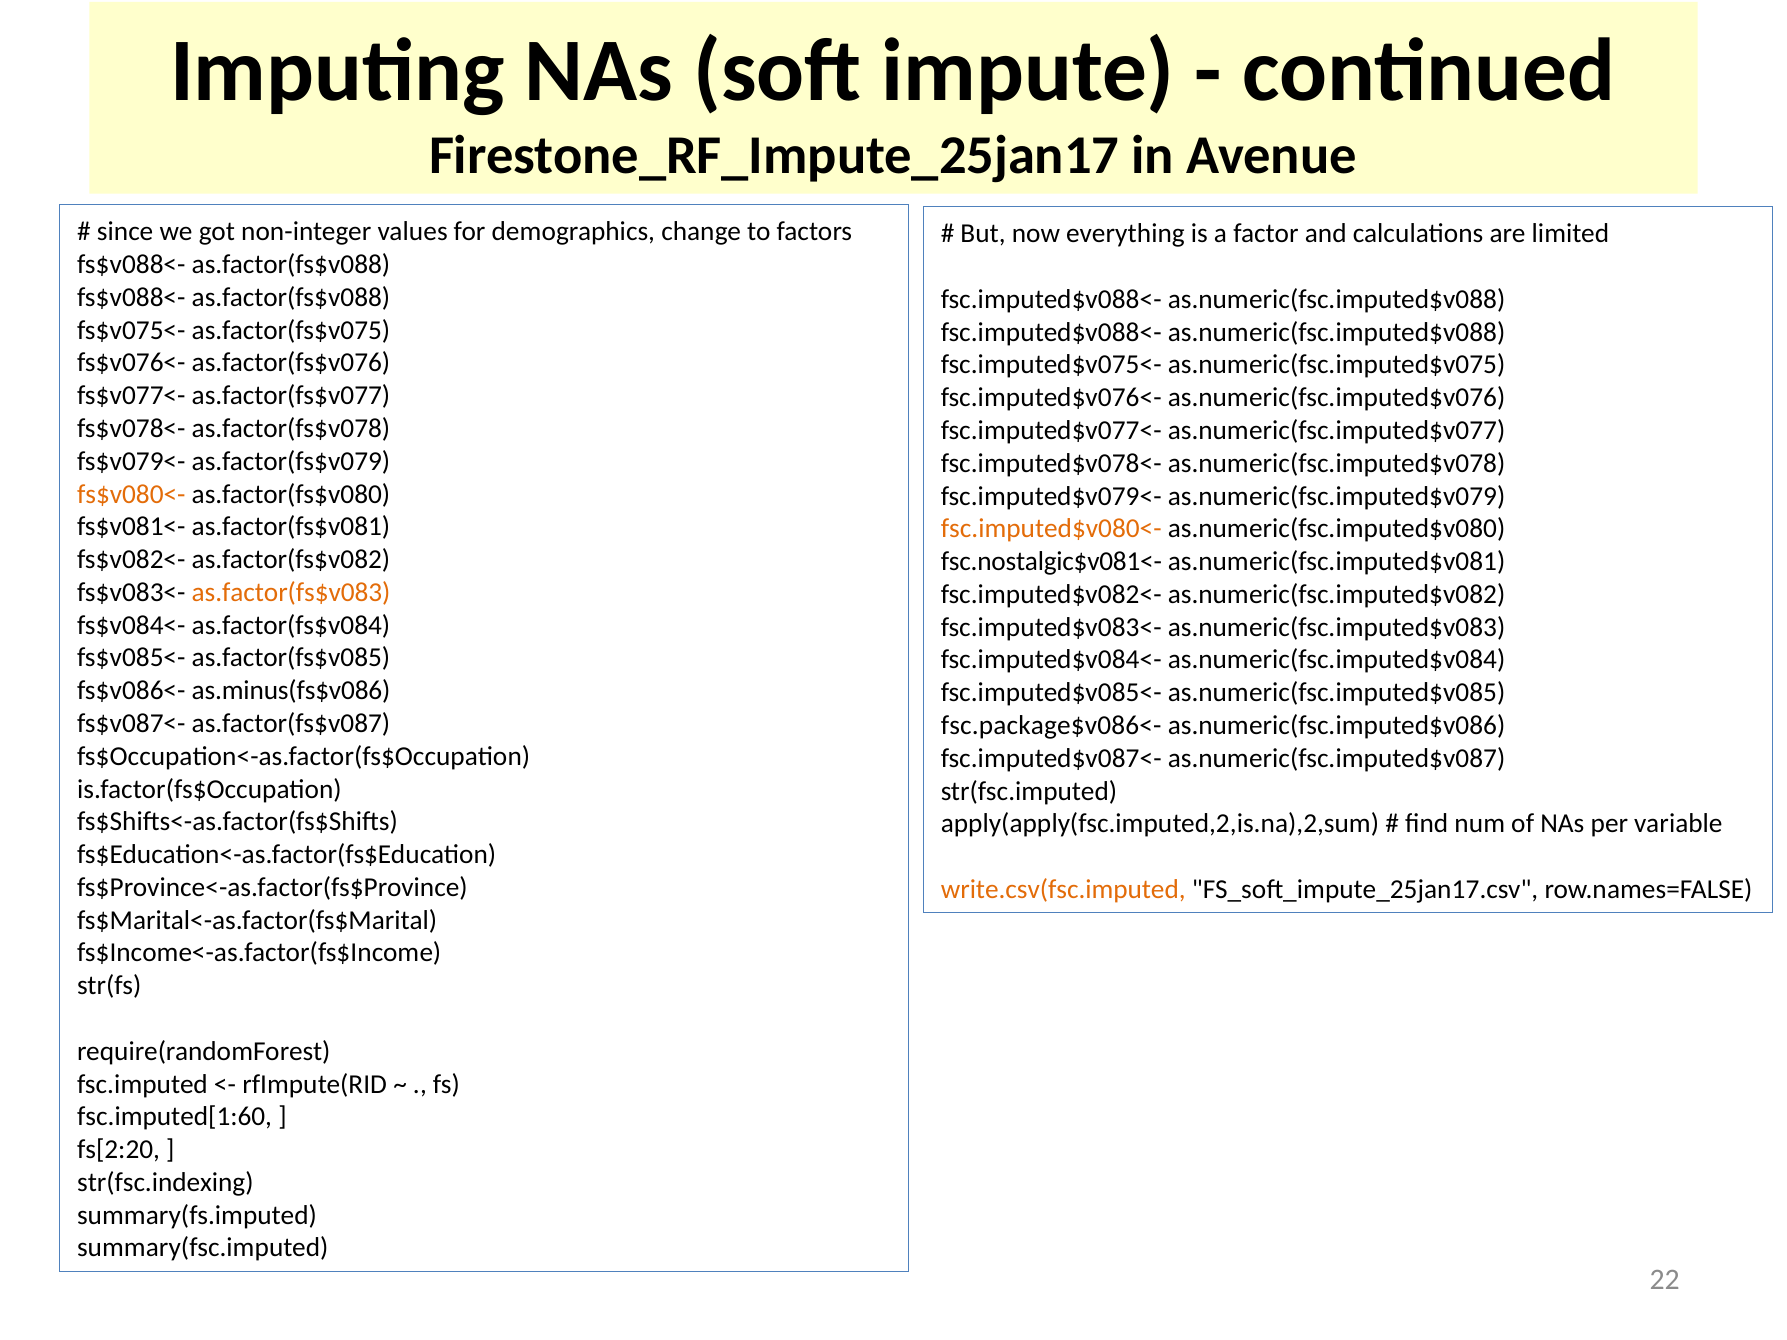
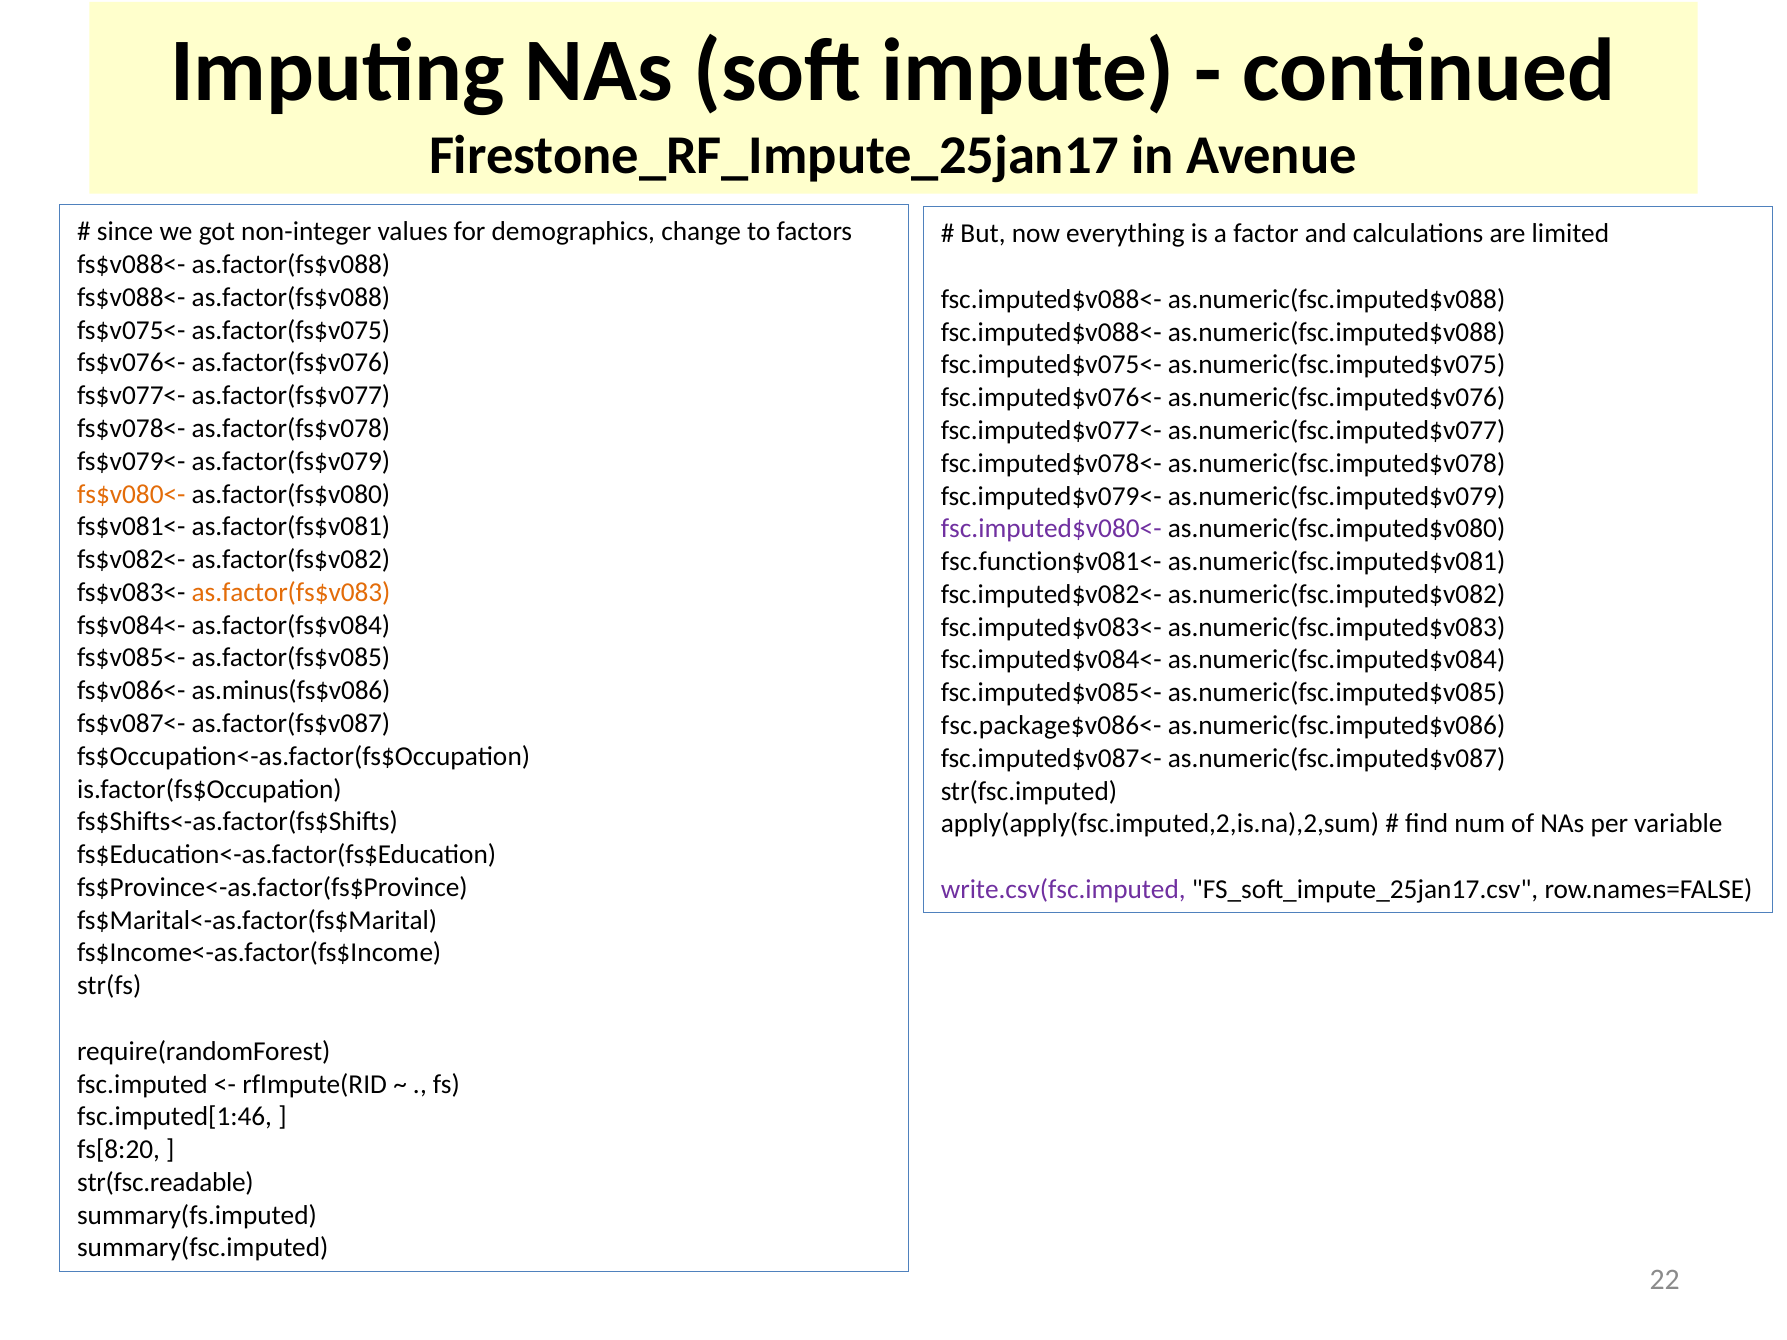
fsc.imputed$v080<- colour: orange -> purple
fsc.nostalgic$v081<-: fsc.nostalgic$v081<- -> fsc.function$v081<-
write.csv(fsc.imputed colour: orange -> purple
fsc.imputed[1:60: fsc.imputed[1:60 -> fsc.imputed[1:46
fs[2:20: fs[2:20 -> fs[8:20
str(fsc.indexing: str(fsc.indexing -> str(fsc.readable
